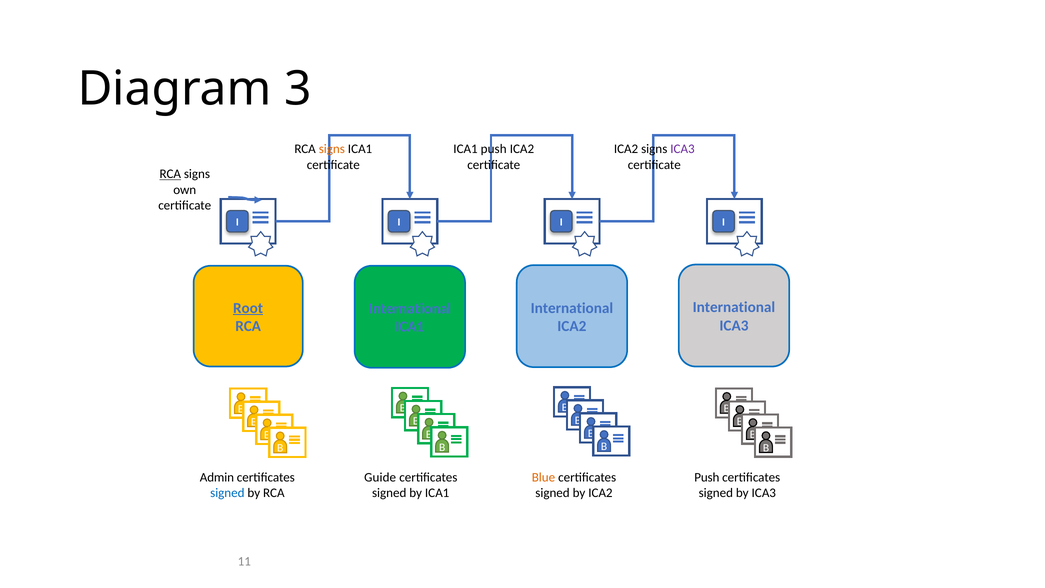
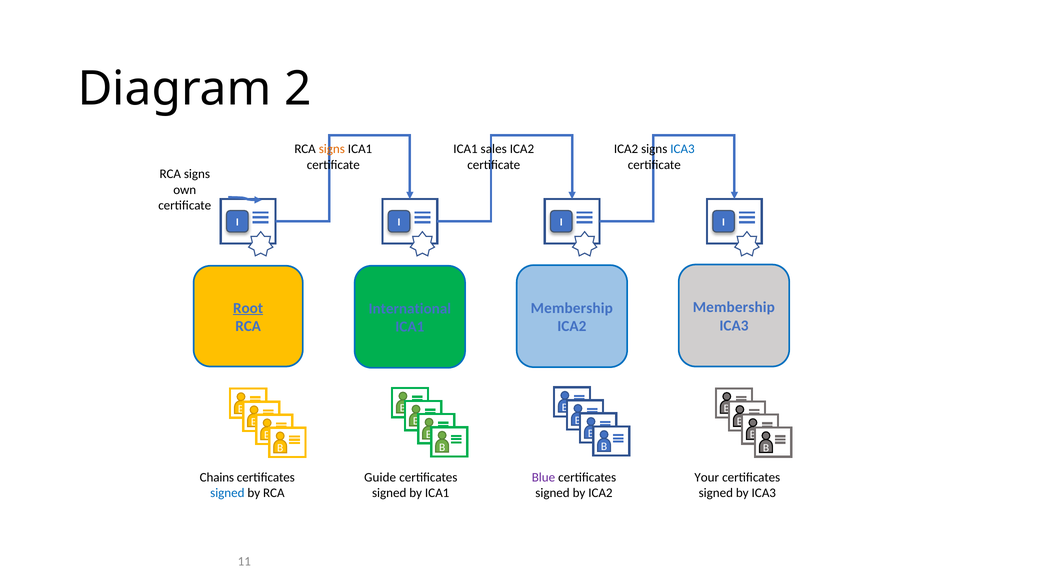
3: 3 -> 2
ICA1 push: push -> sales
ICA3 at (683, 149) colour: purple -> blue
RCA at (170, 174) underline: present -> none
International at (734, 307): International -> Membership
International at (572, 308): International -> Membership
Admin: Admin -> Chains
Blue colour: orange -> purple
Push at (707, 477): Push -> Your
